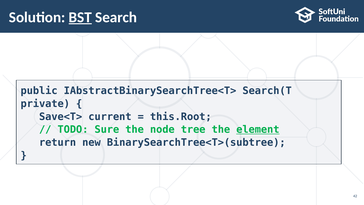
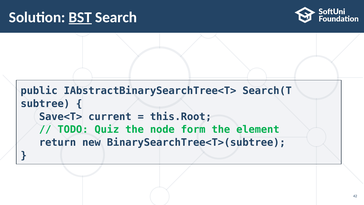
private: private -> subtree
Sure: Sure -> Quiz
tree: tree -> form
element underline: present -> none
